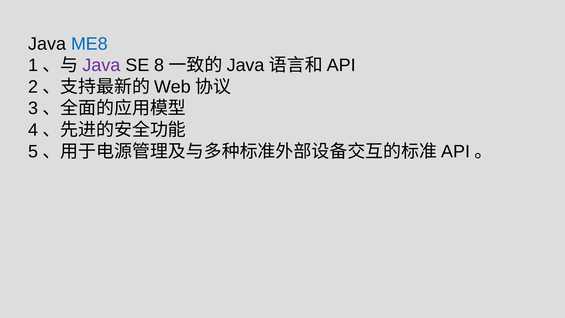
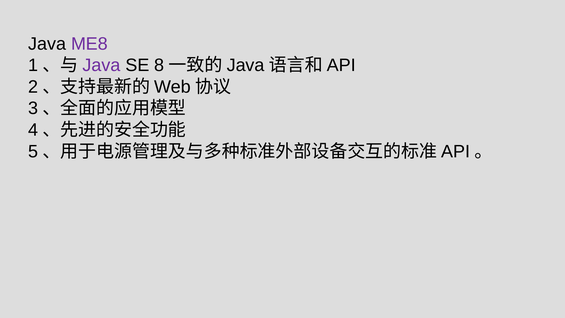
ME8 colour: blue -> purple
